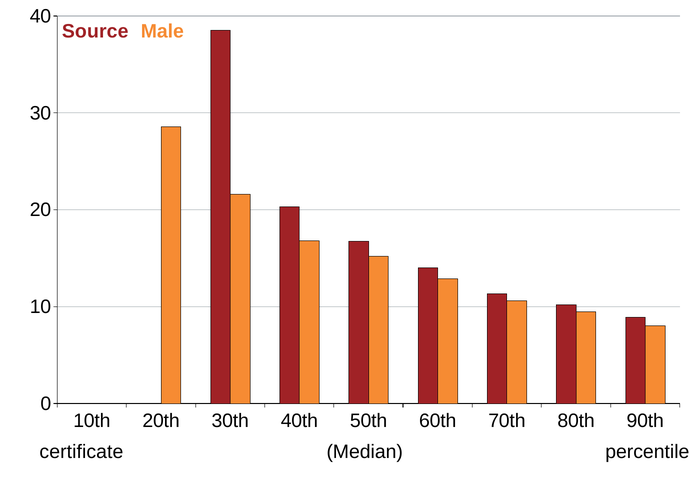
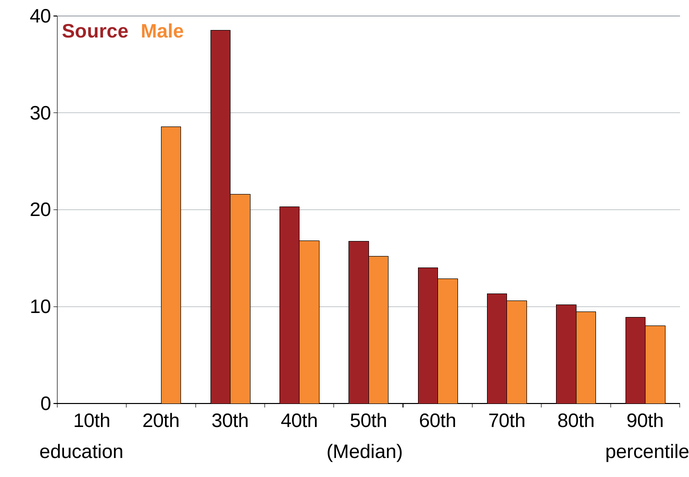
certificate: certificate -> education
